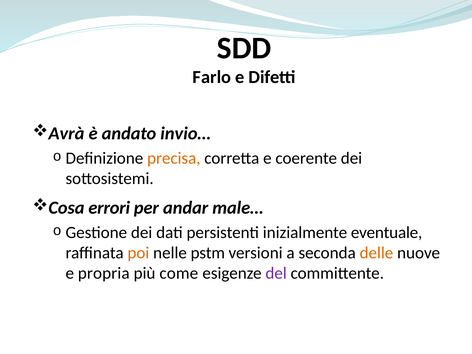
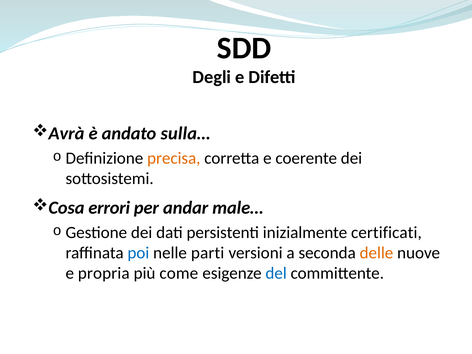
Farlo: Farlo -> Degli
invio…: invio… -> sulla…
eventuale: eventuale -> certificati
poi colour: orange -> blue
pstm: pstm -> parti
del colour: purple -> blue
